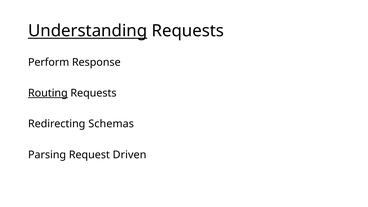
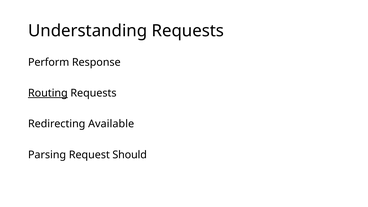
Understanding underline: present -> none
Schemas: Schemas -> Available
Driven: Driven -> Should
